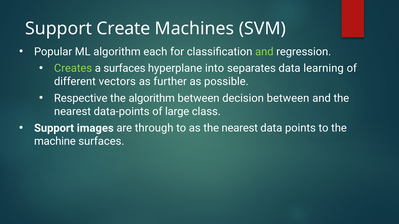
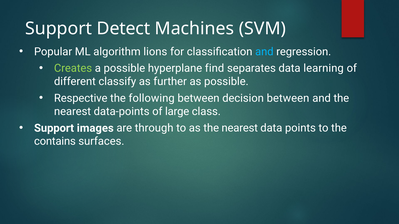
Create: Create -> Detect
each: each -> lions
and at (264, 52) colour: light green -> light blue
a surfaces: surfaces -> possible
into: into -> find
vectors: vectors -> classify
the algorithm: algorithm -> following
machine: machine -> contains
